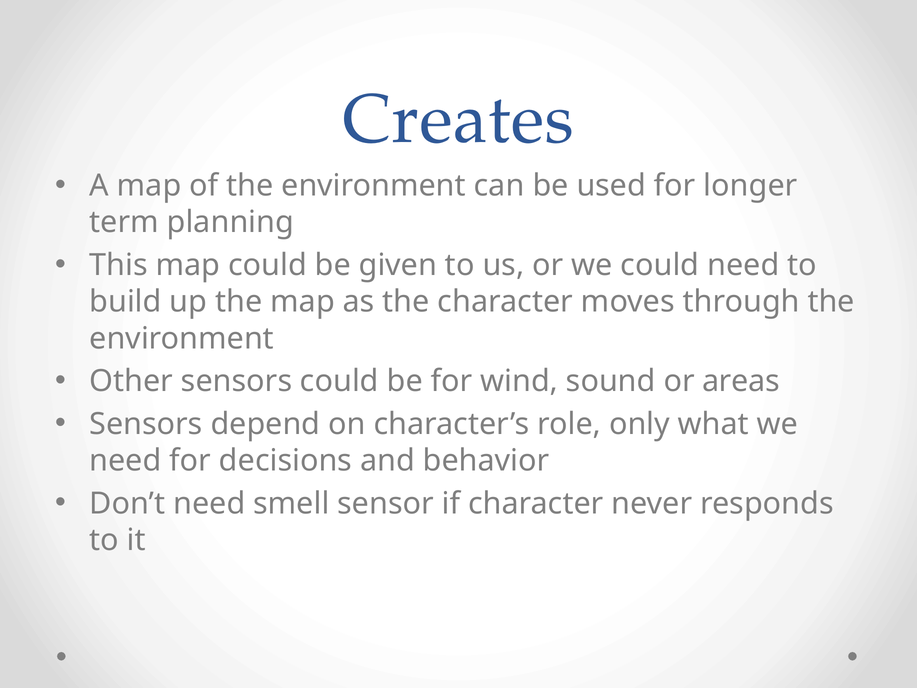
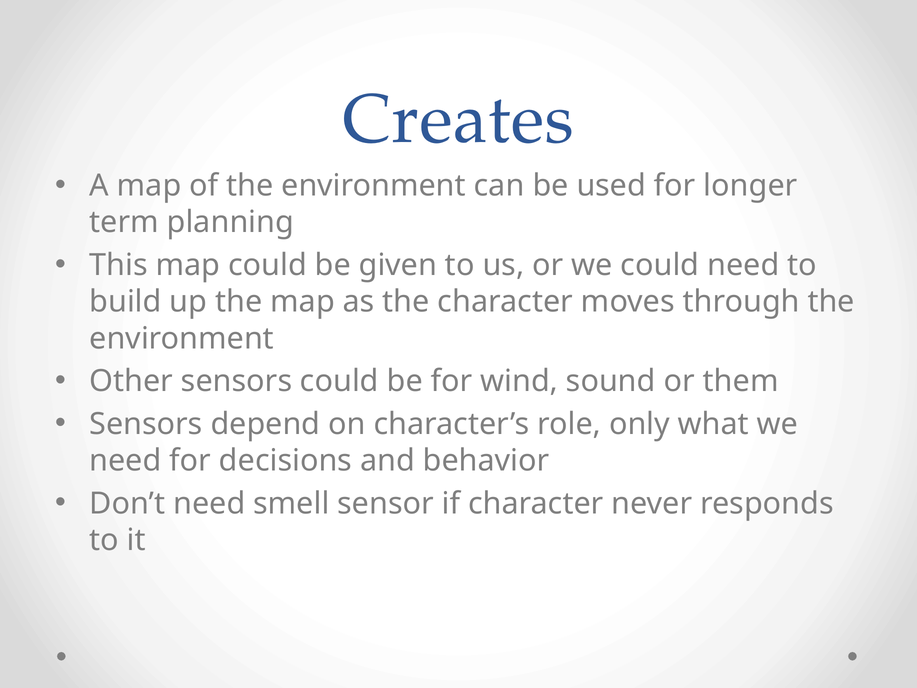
areas: areas -> them
